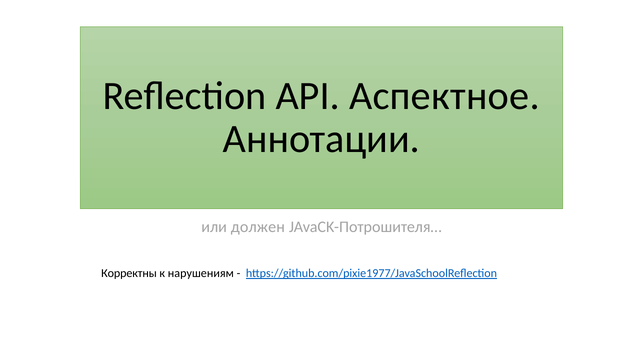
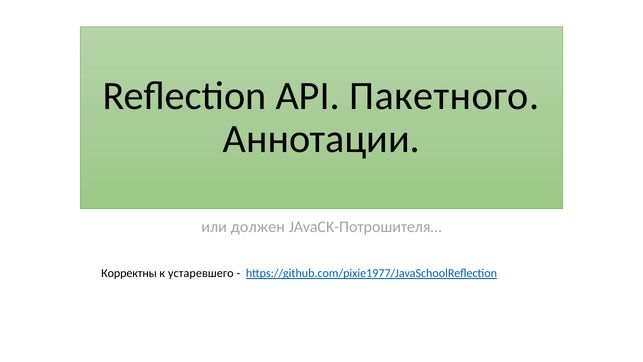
Аспектное: Аспектное -> Пакетного
нарушениям: нарушениям -> устаревшего
